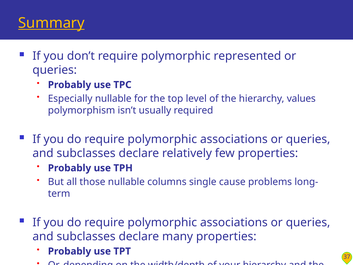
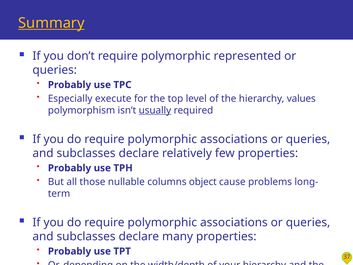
Especially nullable: nullable -> execute
usually underline: none -> present
single: single -> object
